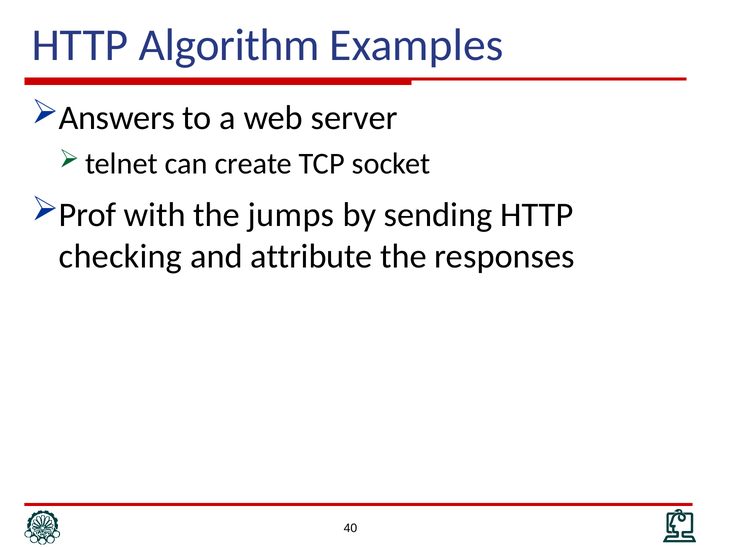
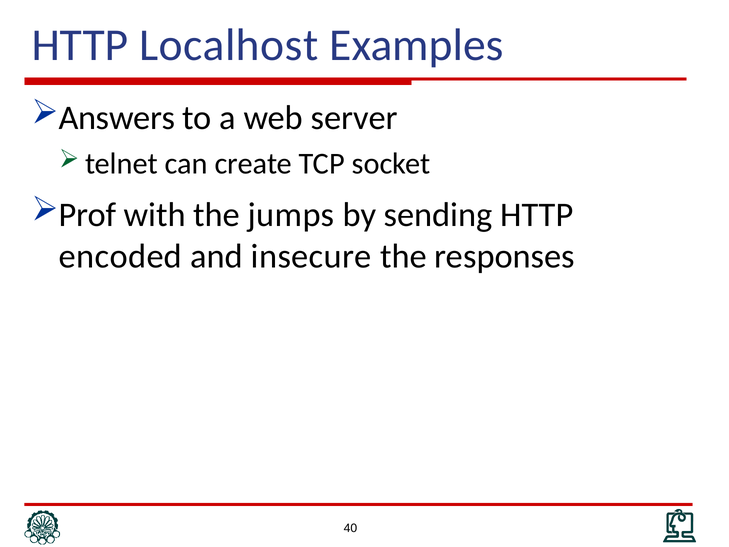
Algorithm: Algorithm -> Localhost
checking: checking -> encoded
attribute: attribute -> insecure
